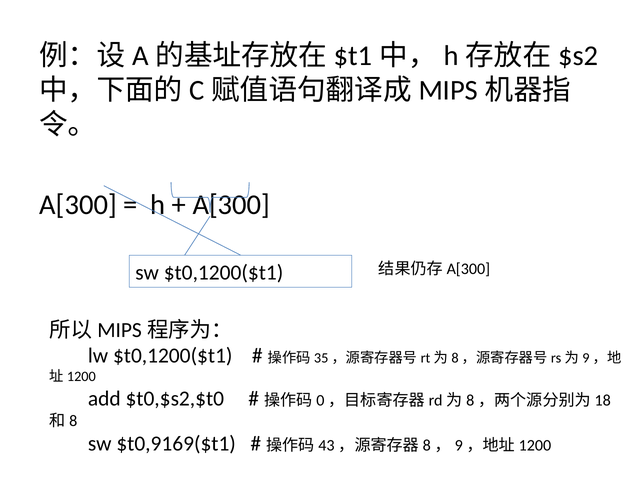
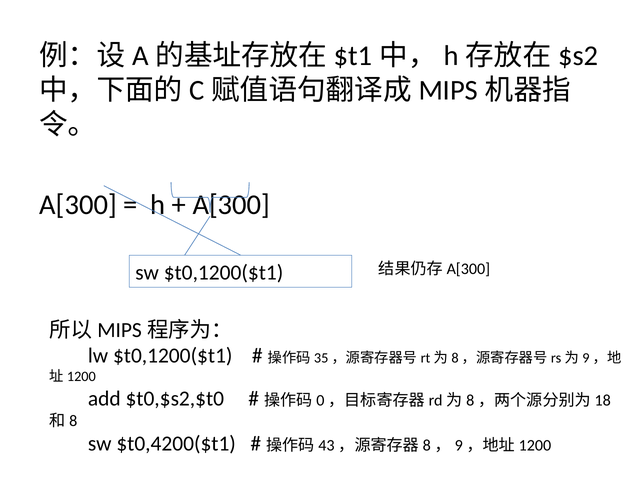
$t0,9169($t1: $t0,9169($t1 -> $t0,4200($t1
